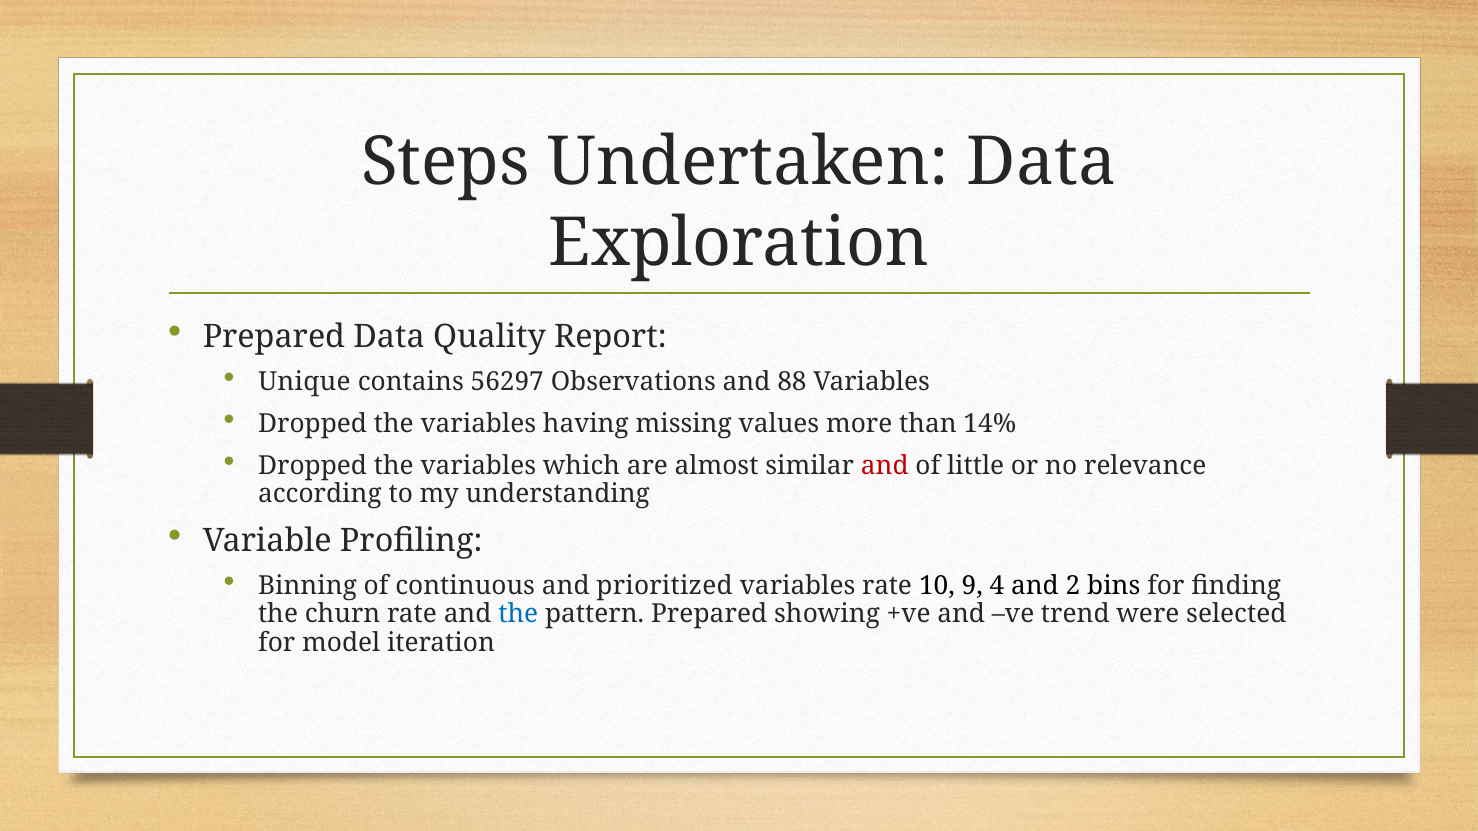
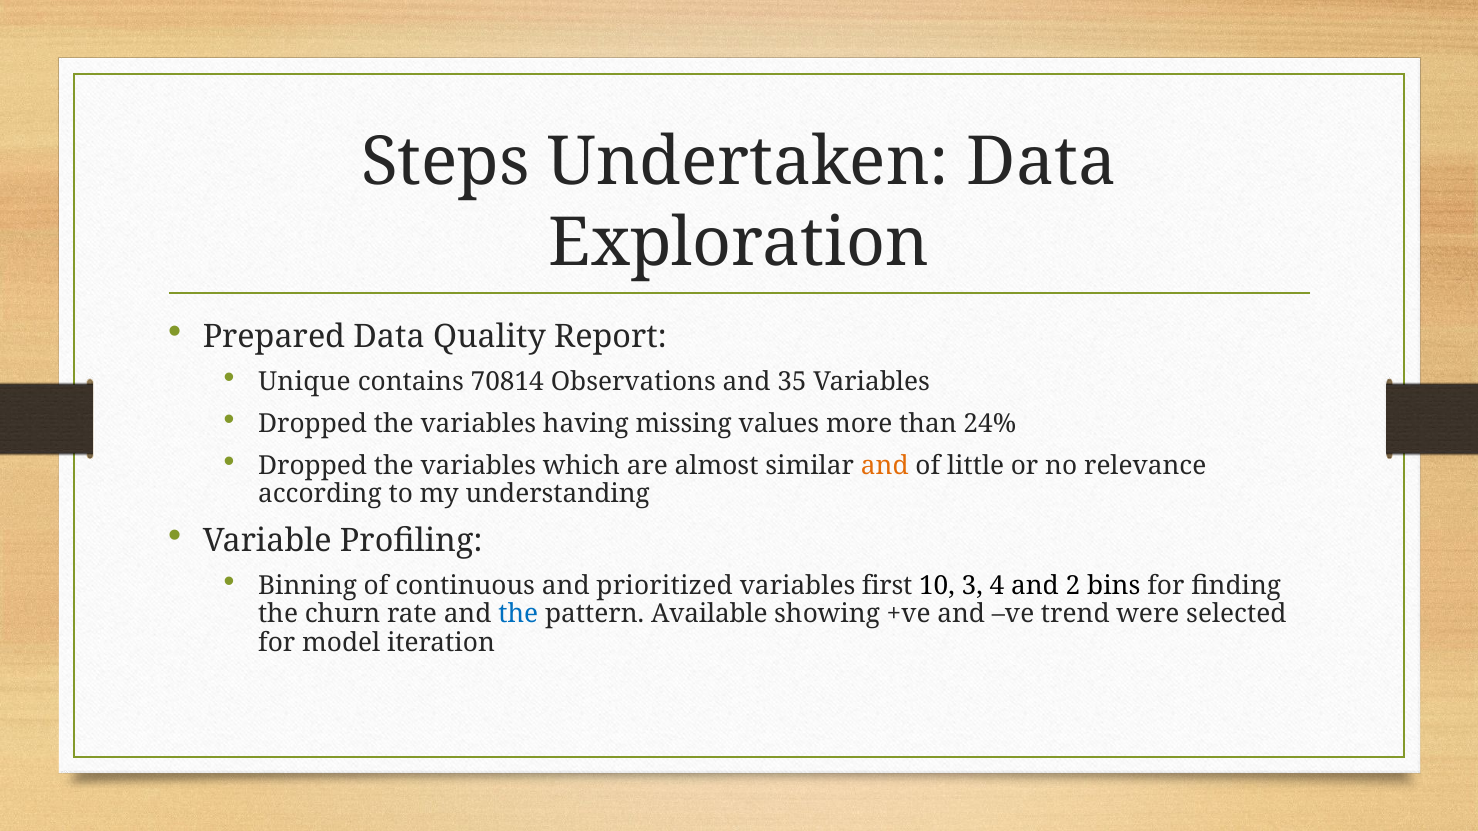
56297: 56297 -> 70814
88: 88 -> 35
14%: 14% -> 24%
and at (885, 466) colour: red -> orange
variables rate: rate -> first
9: 9 -> 3
pattern Prepared: Prepared -> Available
